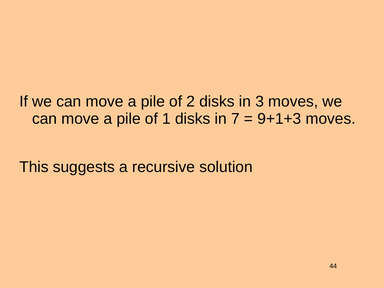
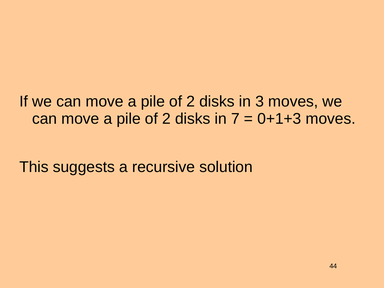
1 at (167, 119): 1 -> 2
9+1+3: 9+1+3 -> 0+1+3
